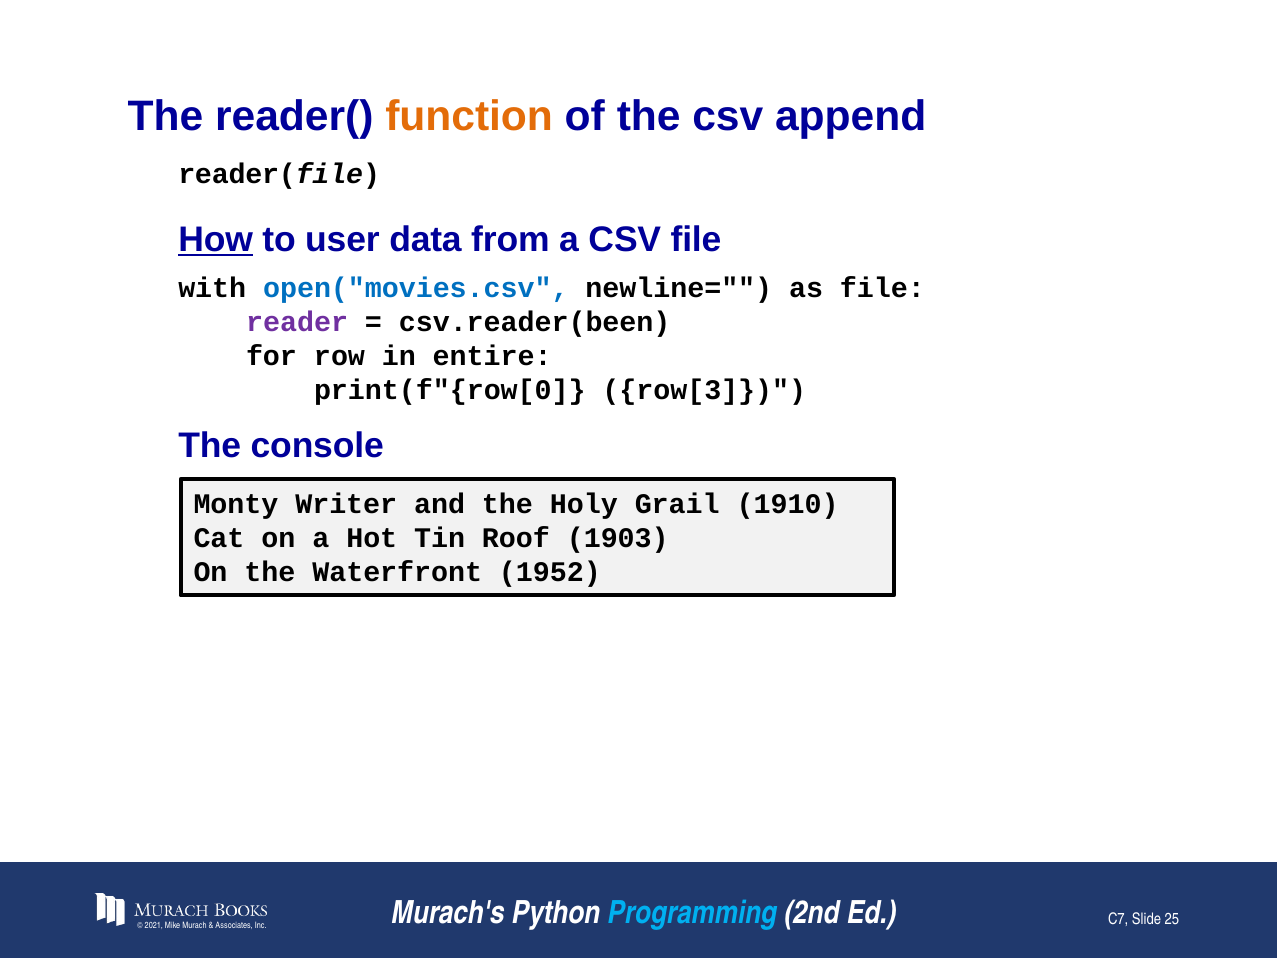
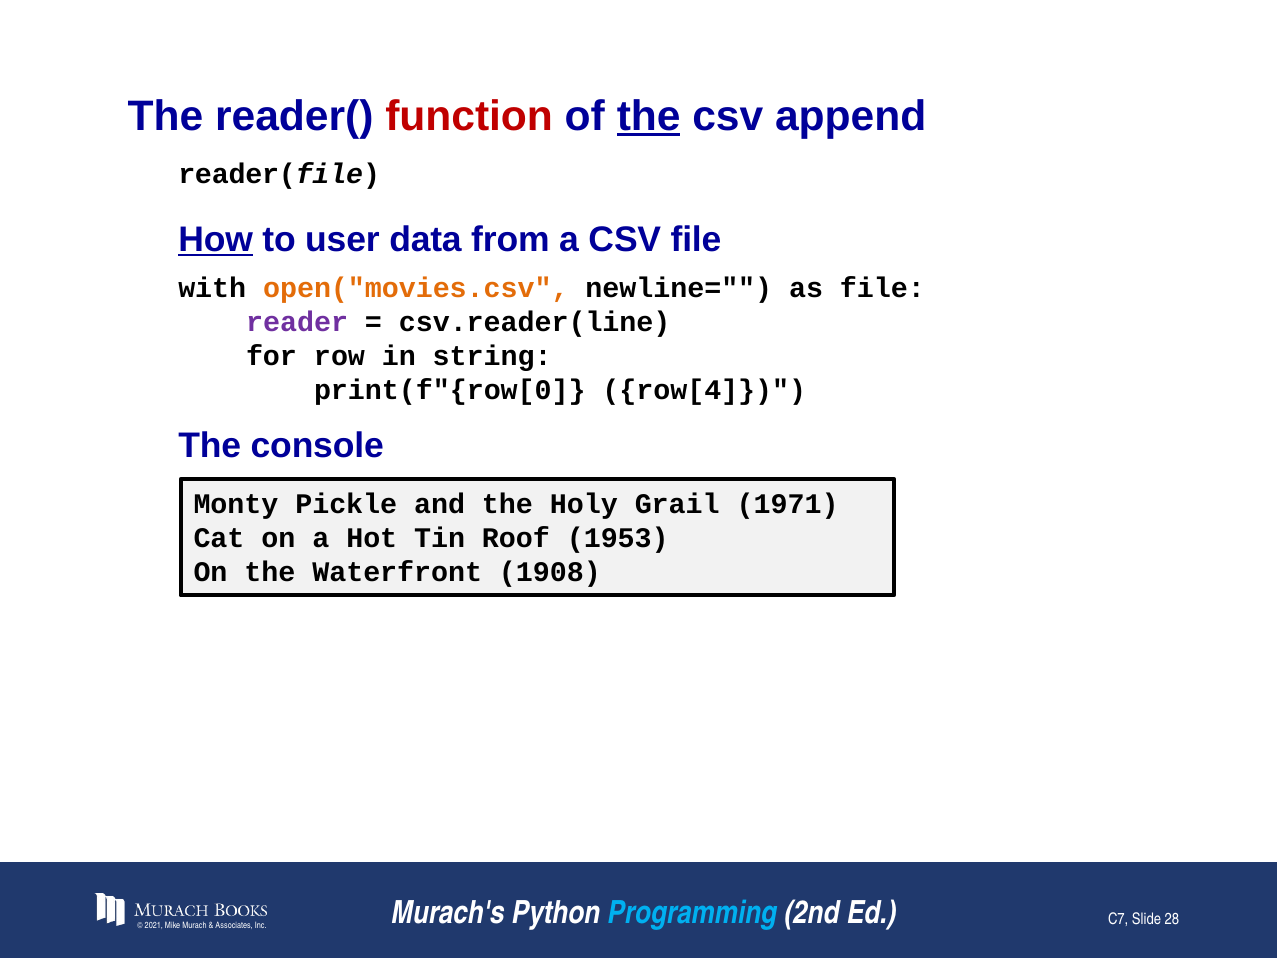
function colour: orange -> red
the at (649, 116) underline: none -> present
open("movies.csv colour: blue -> orange
csv.reader(been: csv.reader(been -> csv.reader(line
entire: entire -> string
row[3: row[3 -> row[4
Writer: Writer -> Pickle
1910: 1910 -> 1971
1903: 1903 -> 1953
1952: 1952 -> 1908
25: 25 -> 28
